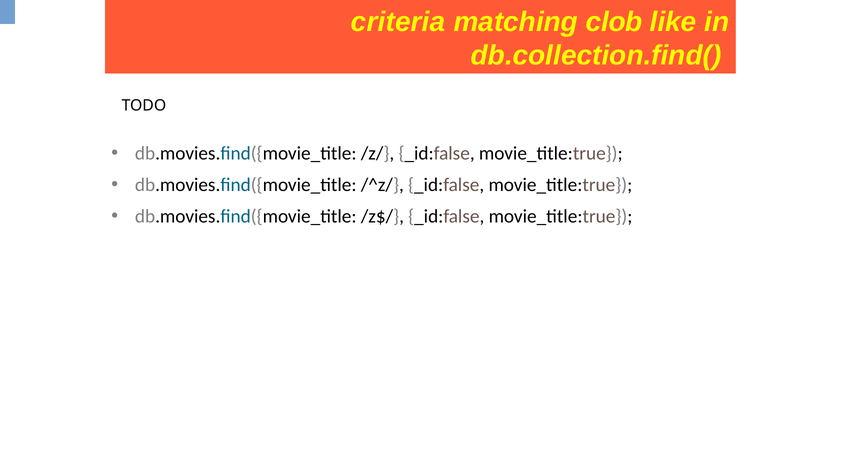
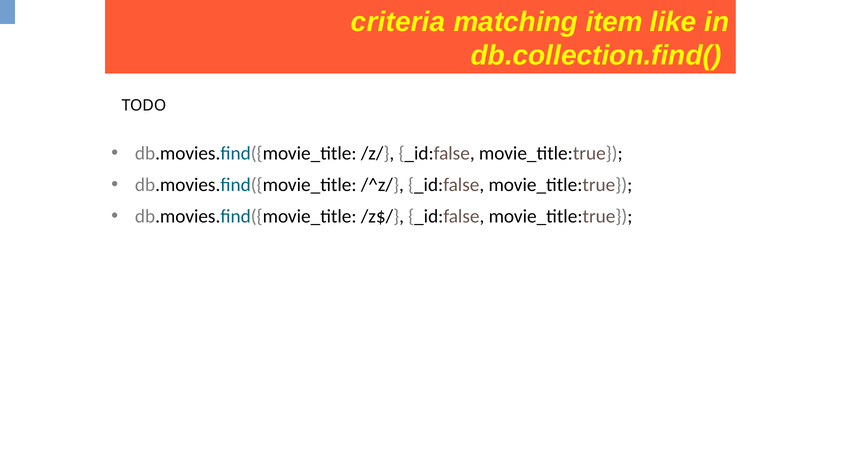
clob: clob -> item
